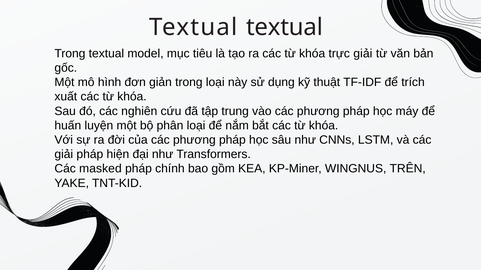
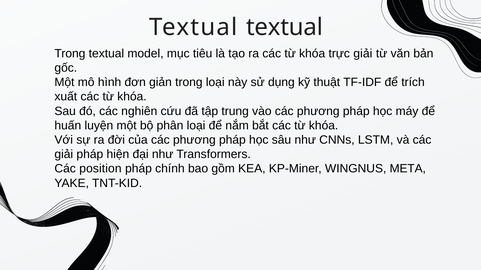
masked: masked -> position
TRÊN: TRÊN -> META
